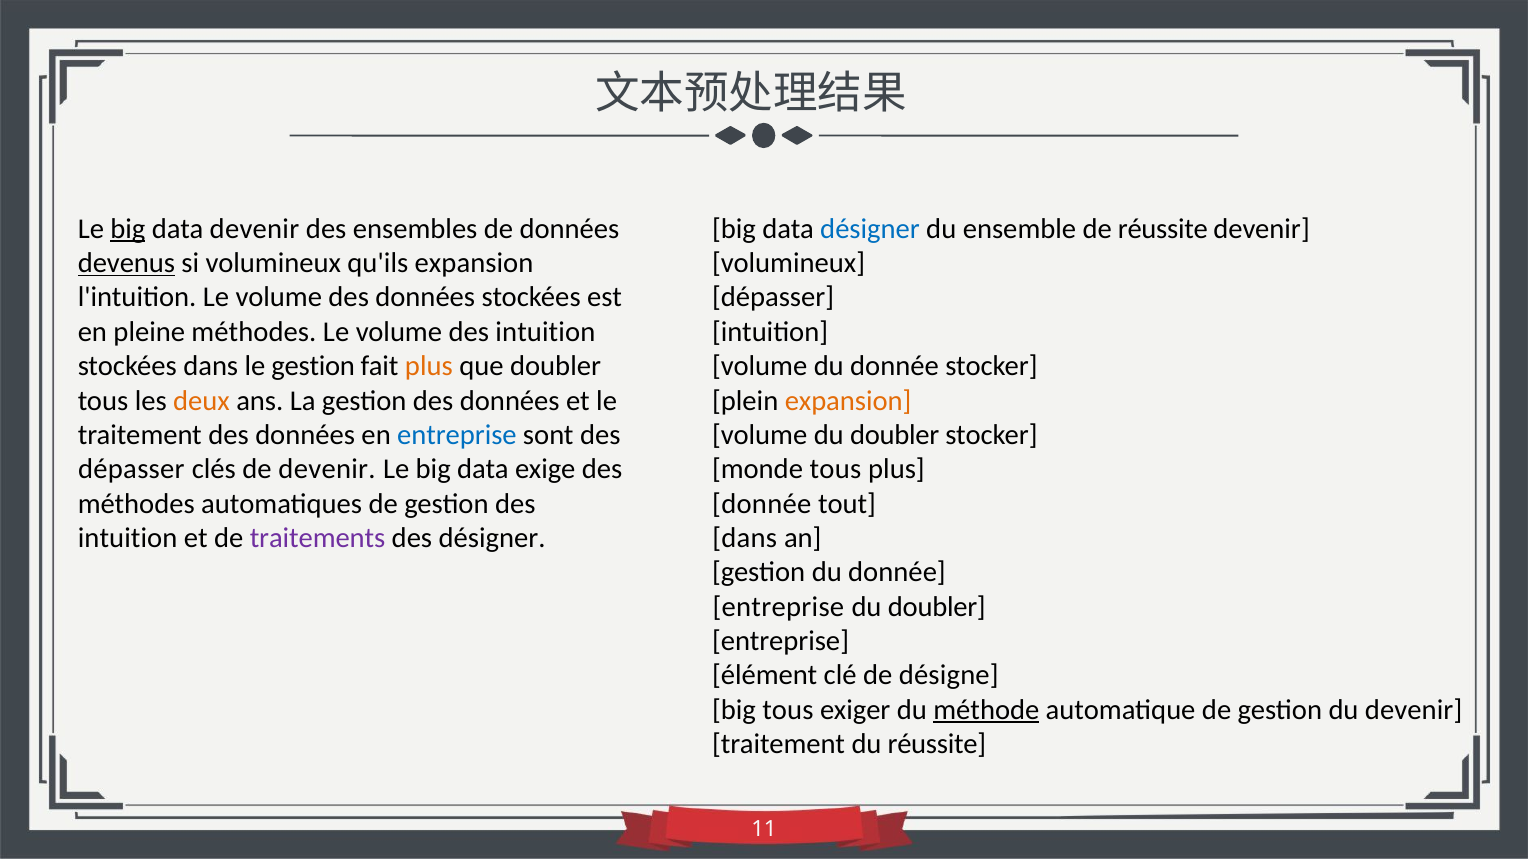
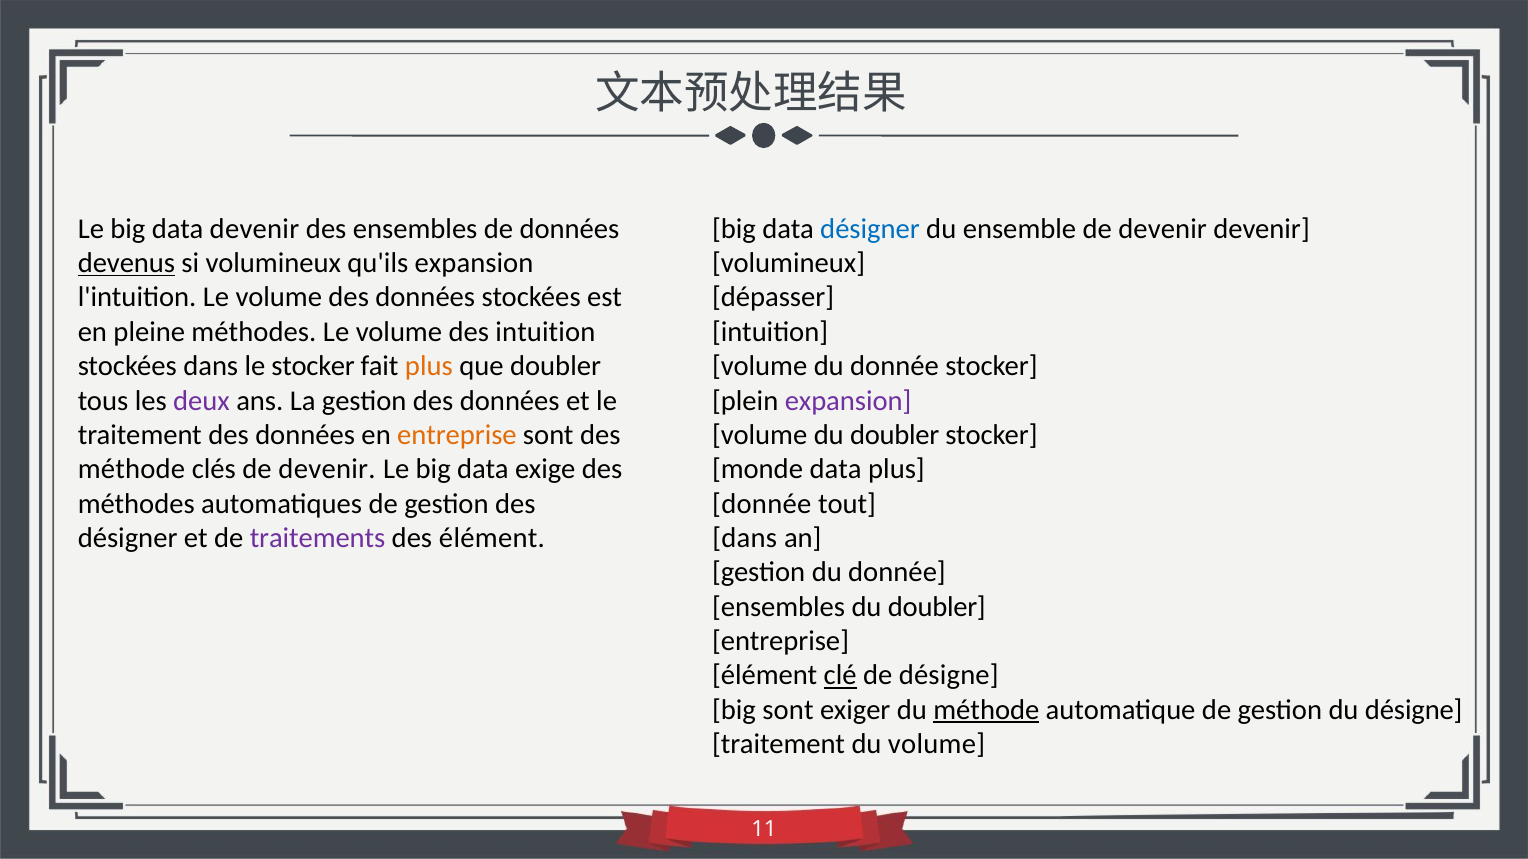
big at (128, 229) underline: present -> none
ensemble de réussite: réussite -> devenir
le gestion: gestion -> stocker
deux colour: orange -> purple
expansion at (848, 401) colour: orange -> purple
entreprise at (457, 435) colour: blue -> orange
dépasser at (131, 469): dépasser -> méthode
monde tous: tous -> data
intuition at (128, 538): intuition -> désigner
des désigner: désigner -> élément
entreprise at (778, 607): entreprise -> ensembles
clé underline: none -> present
big tous: tous -> sont
du devenir: devenir -> désigne
du réussite: réussite -> volume
